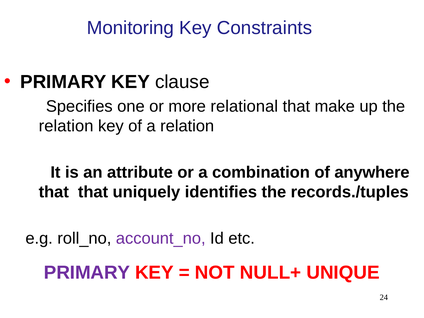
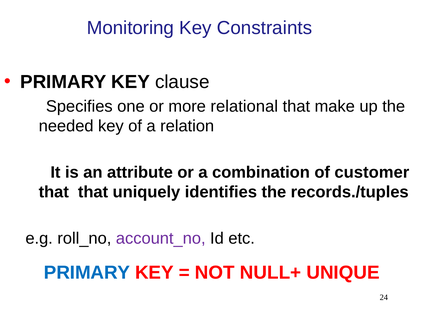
relation at (66, 126): relation -> needed
anywhere: anywhere -> customer
PRIMARY at (87, 273) colour: purple -> blue
